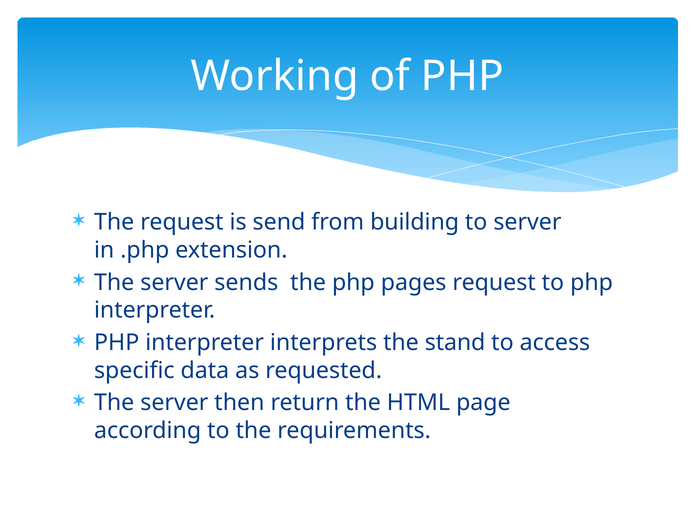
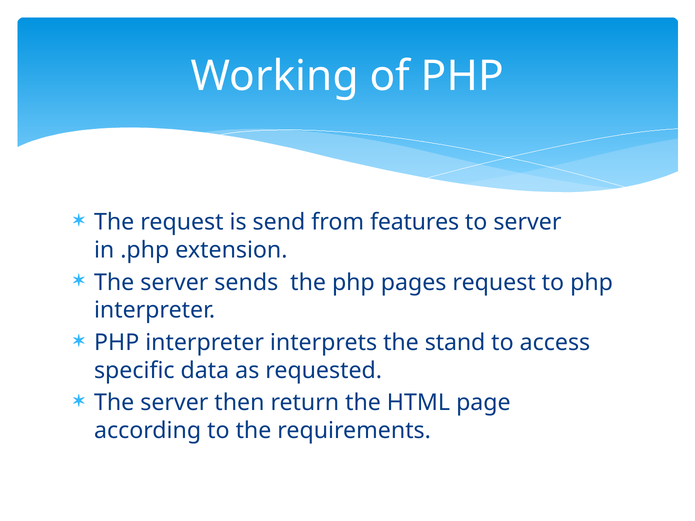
building: building -> features
